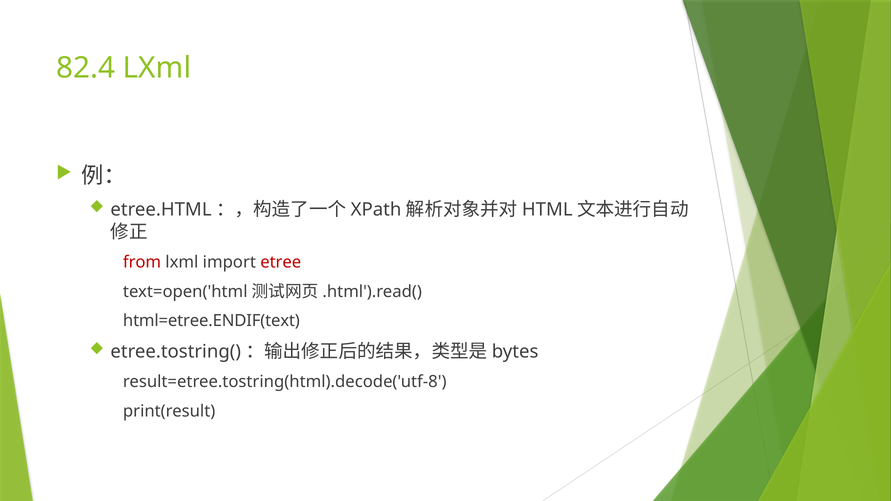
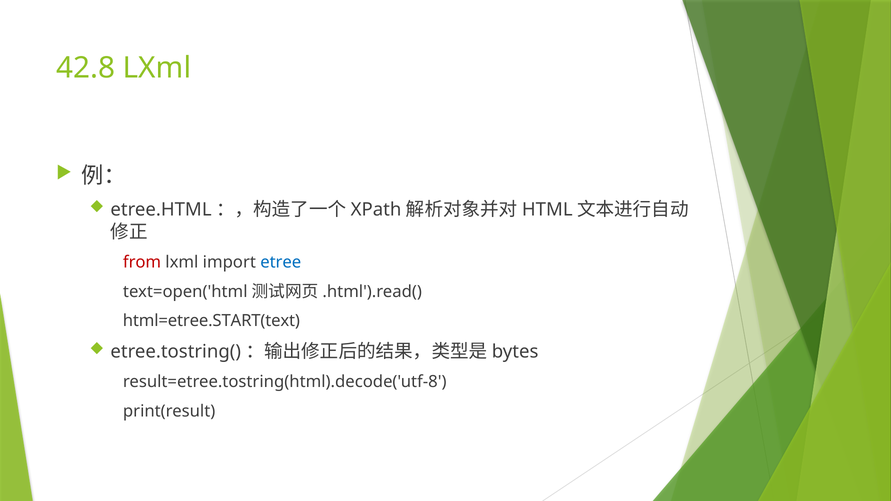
82.4: 82.4 -> 42.8
etree colour: red -> blue
html=etree.ENDIF(text: html=etree.ENDIF(text -> html=etree.START(text
